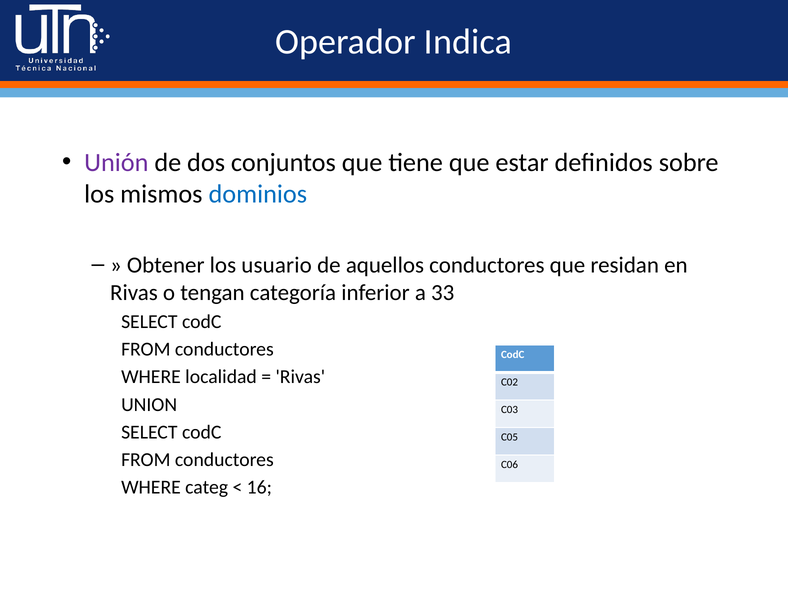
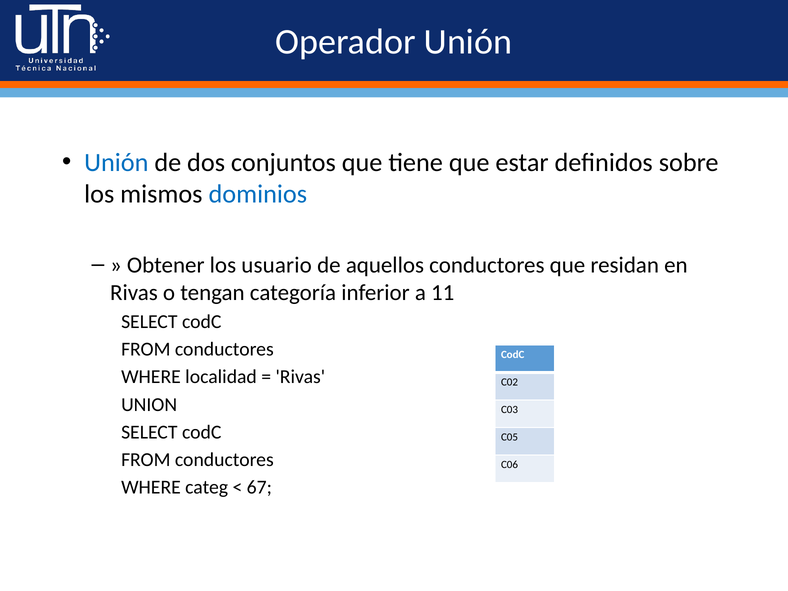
Operador Indica: Indica -> Unión
Unión at (116, 163) colour: purple -> blue
33: 33 -> 11
16: 16 -> 67
